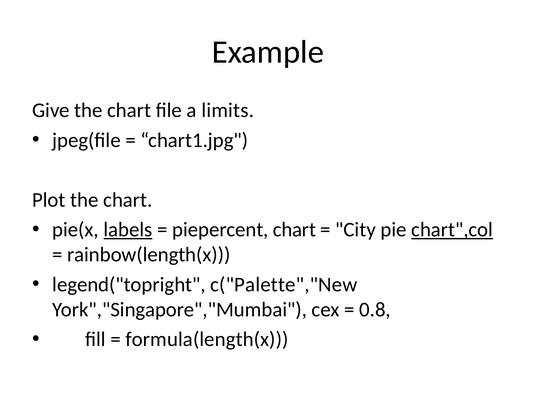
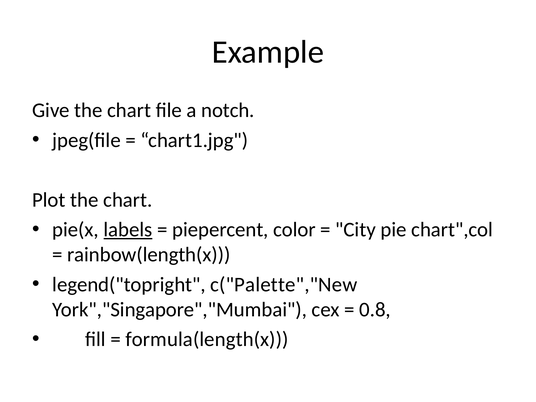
limits: limits -> notch
piepercent chart: chart -> color
chart",col underline: present -> none
